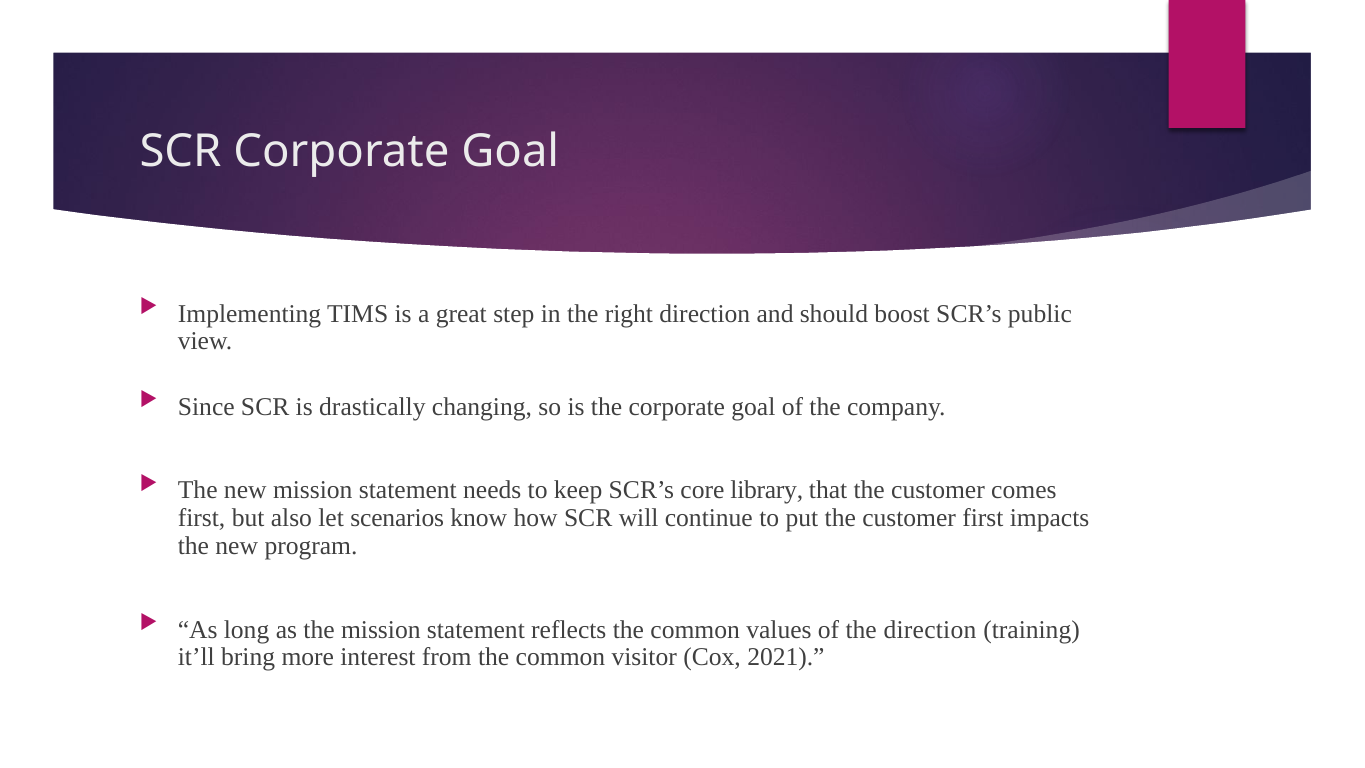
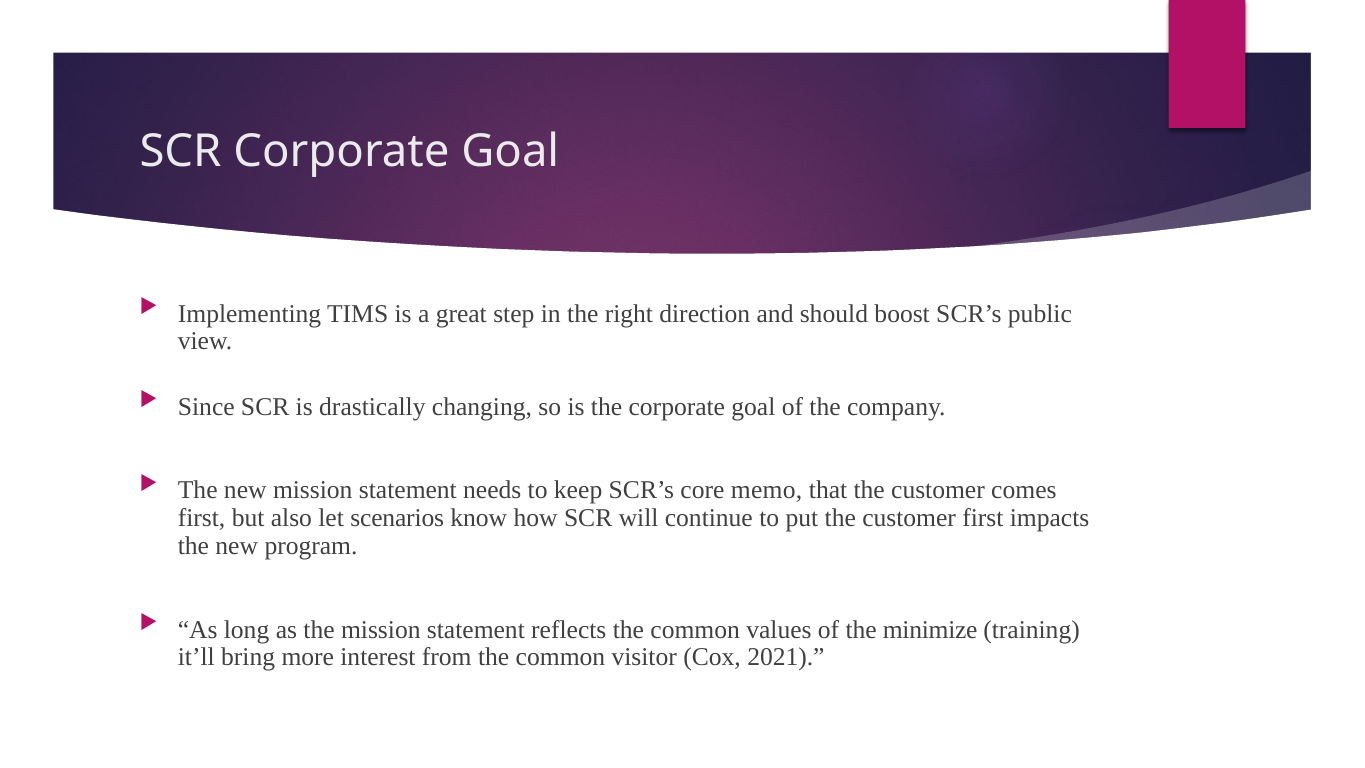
library: library -> memo
the direction: direction -> minimize
